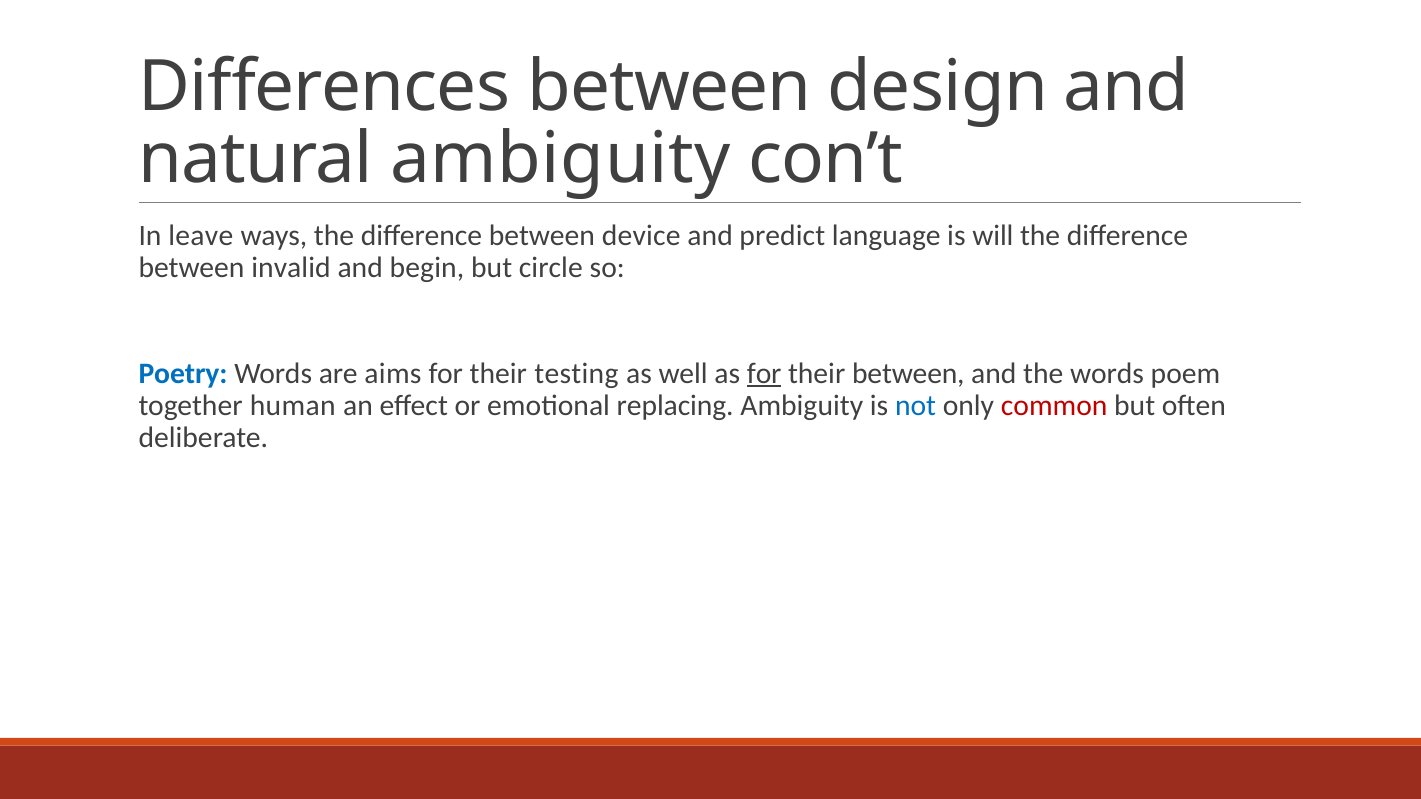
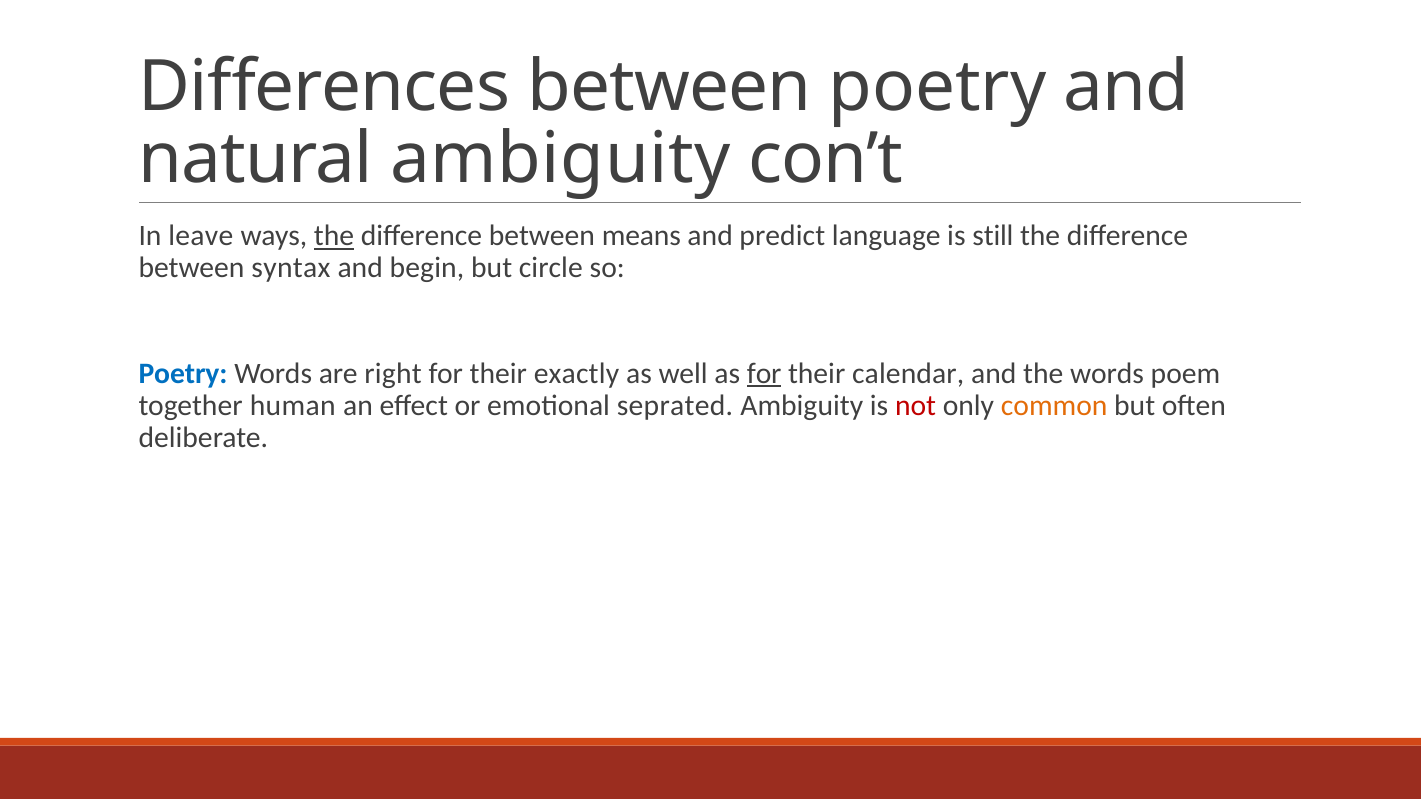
between design: design -> poetry
the at (334, 236) underline: none -> present
device: device -> means
will: will -> still
invalid: invalid -> syntax
aims: aims -> right
testing: testing -> exactly
their between: between -> calendar
replacing: replacing -> seprated
not colour: blue -> red
common colour: red -> orange
